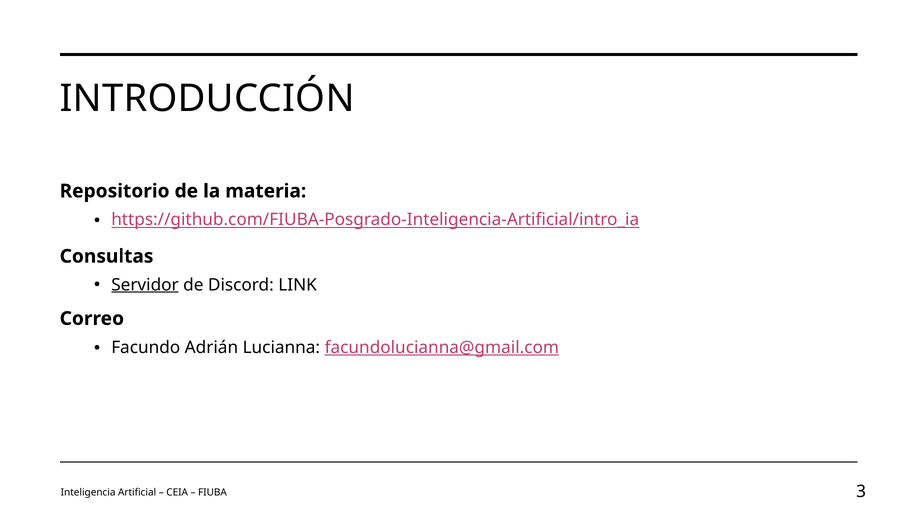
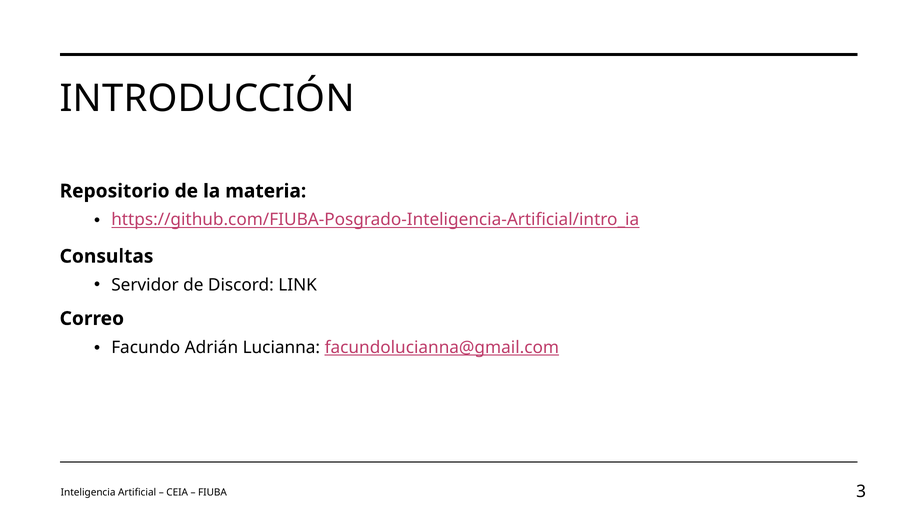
Servidor underline: present -> none
